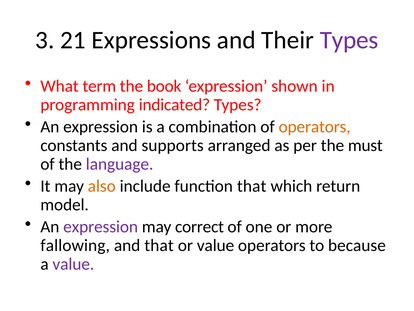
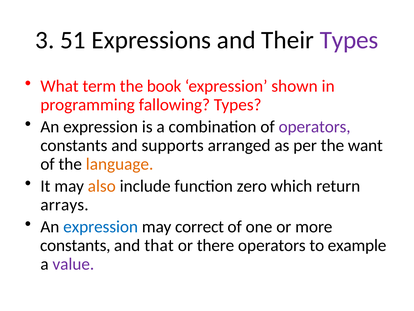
21: 21 -> 51
indicated: indicated -> fallowing
operators at (315, 127) colour: orange -> purple
must: must -> want
language colour: purple -> orange
function that: that -> zero
model: model -> arrays
expression at (101, 226) colour: purple -> blue
fallowing at (75, 245): fallowing -> constants
or value: value -> there
because: because -> example
